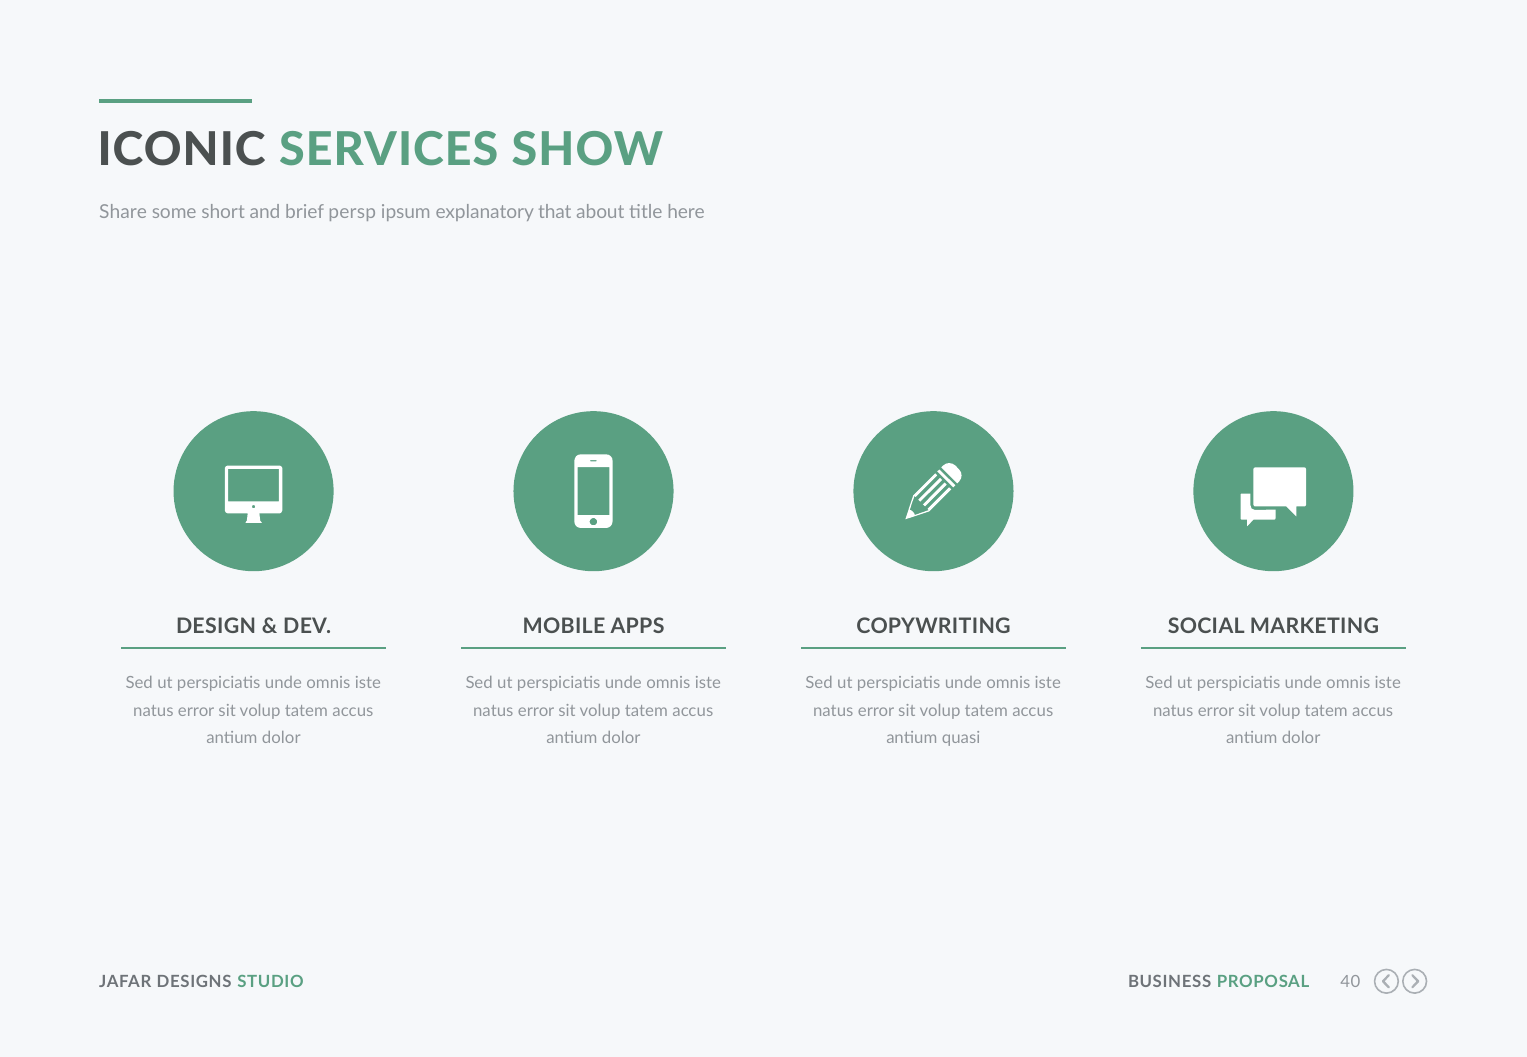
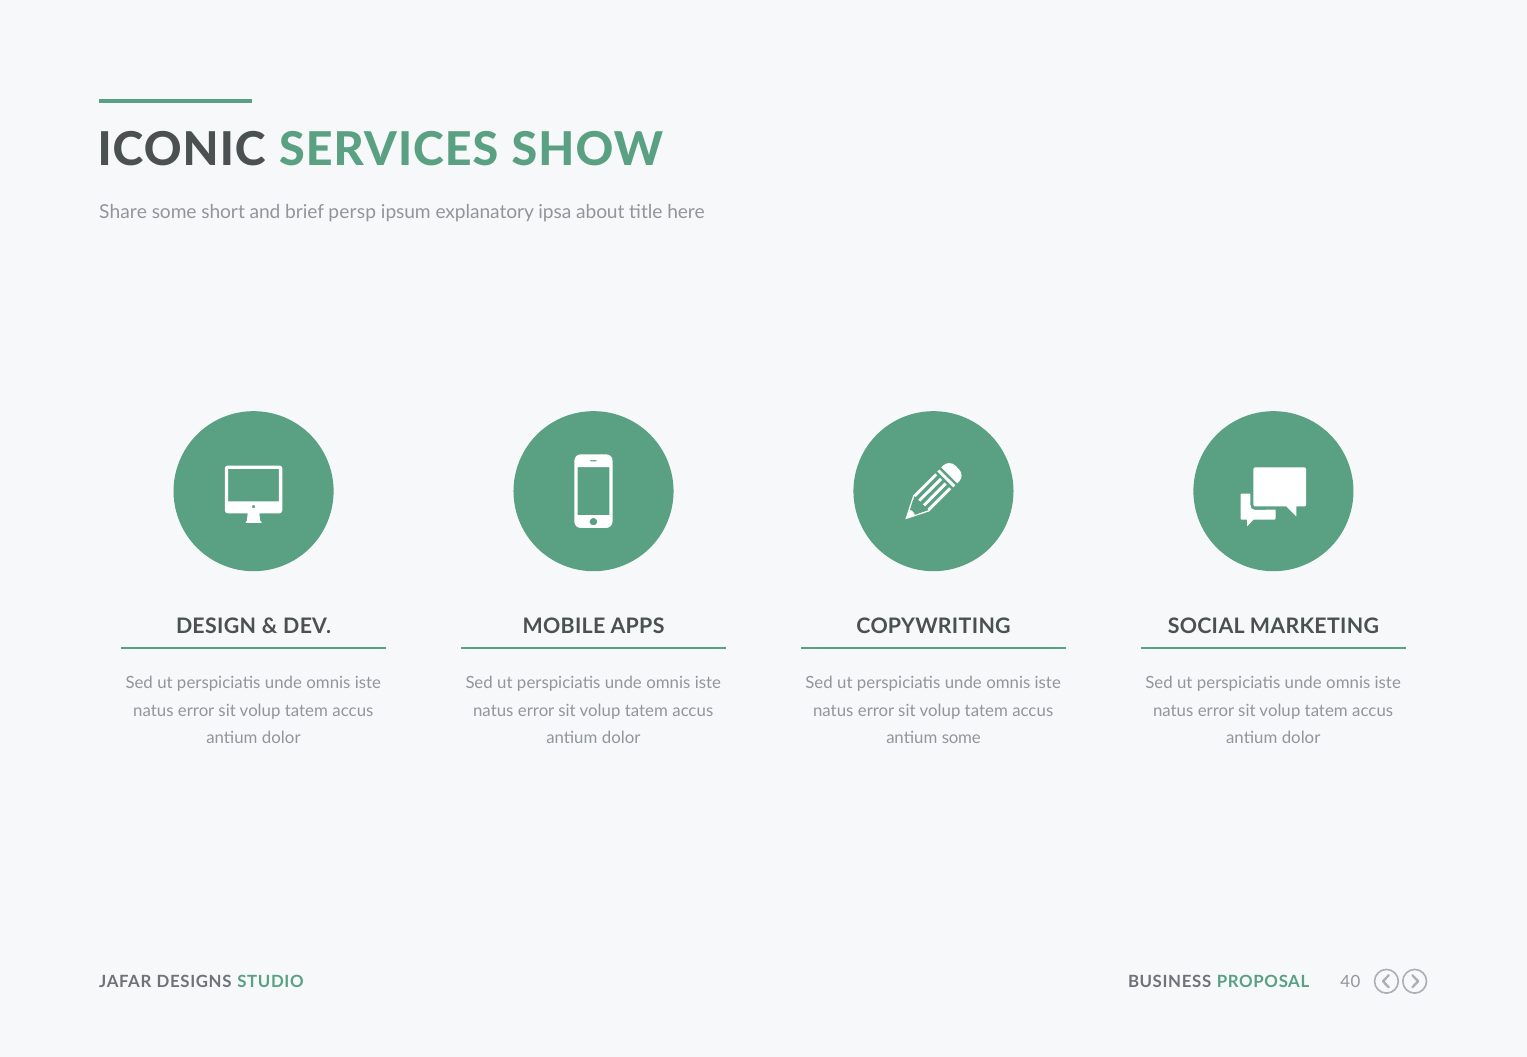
that: that -> ipsa
antium quasi: quasi -> some
